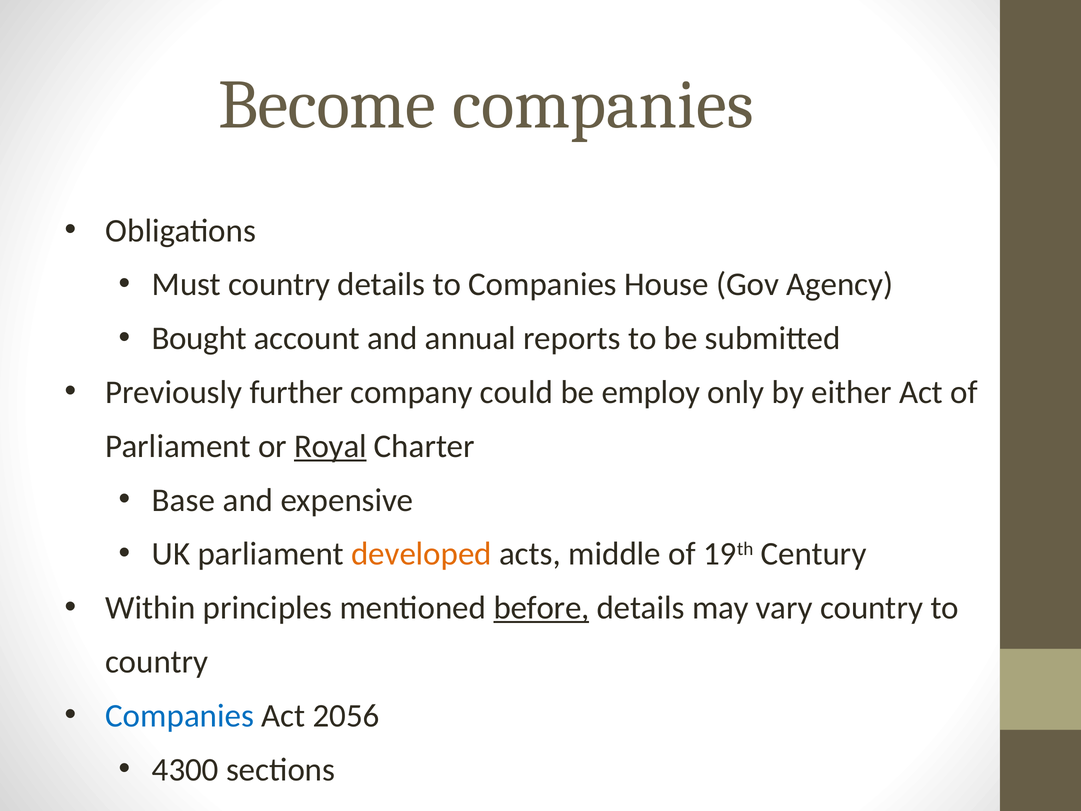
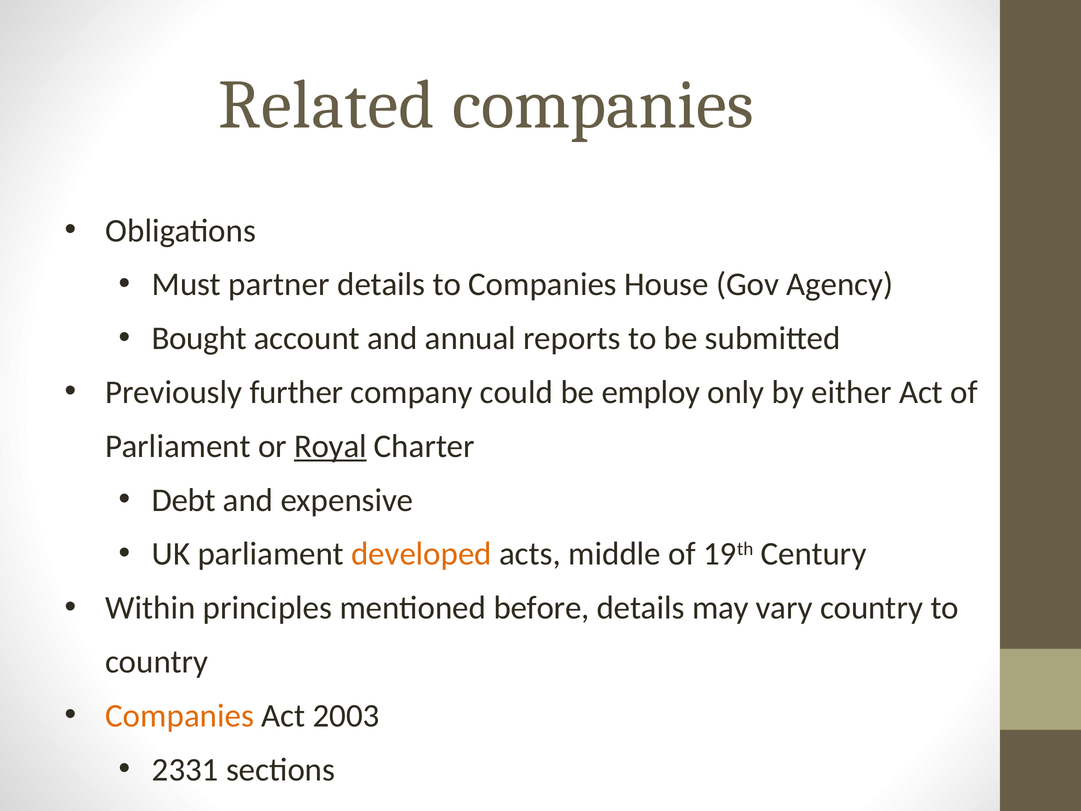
Become: Become -> Related
Must country: country -> partner
Base: Base -> Debt
before underline: present -> none
Companies at (180, 715) colour: blue -> orange
2056: 2056 -> 2003
4300: 4300 -> 2331
